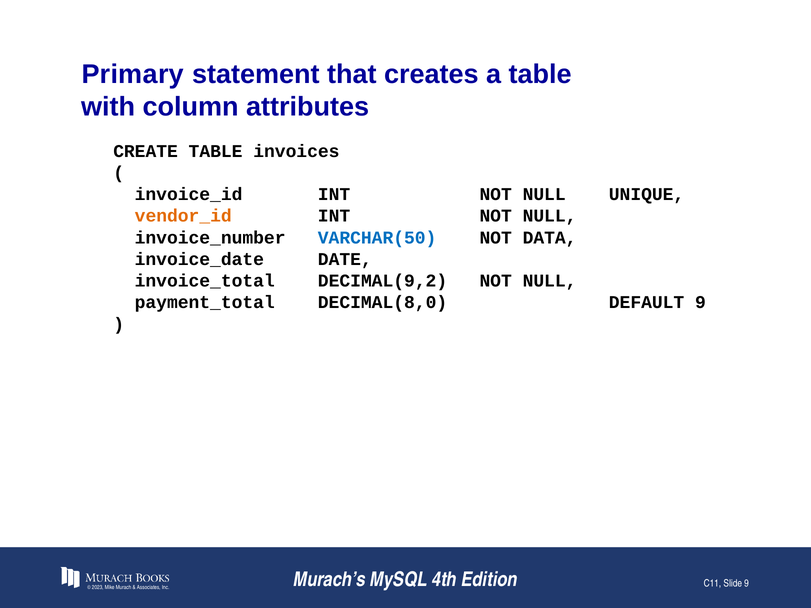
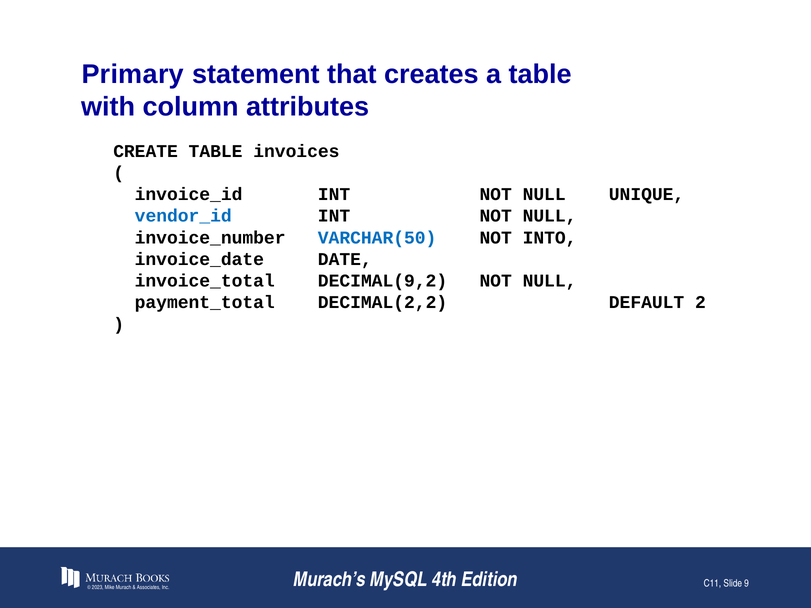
vendor_id colour: orange -> blue
DATA: DATA -> INTO
DECIMAL(8,0: DECIMAL(8,0 -> DECIMAL(2,2
DEFAULT 9: 9 -> 2
